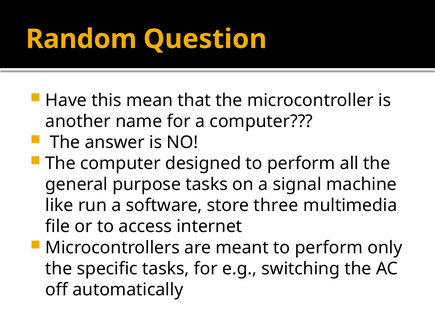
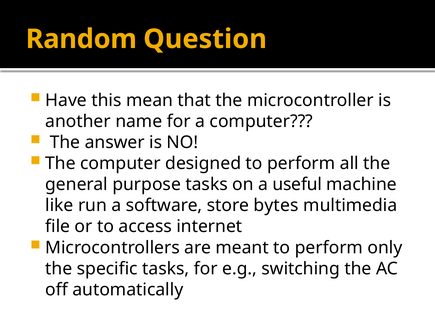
signal: signal -> useful
three: three -> bytes
